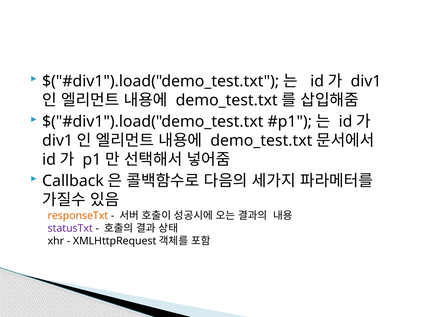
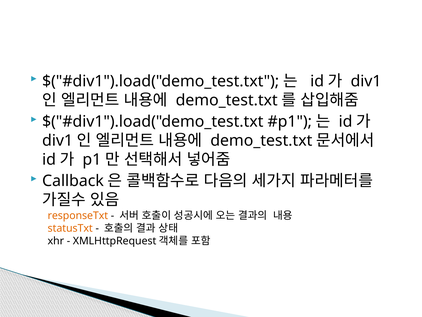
statusTxt colour: purple -> orange
